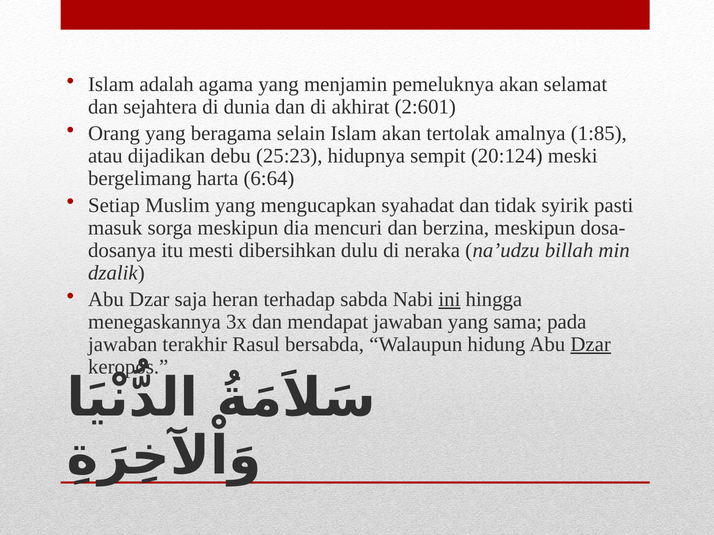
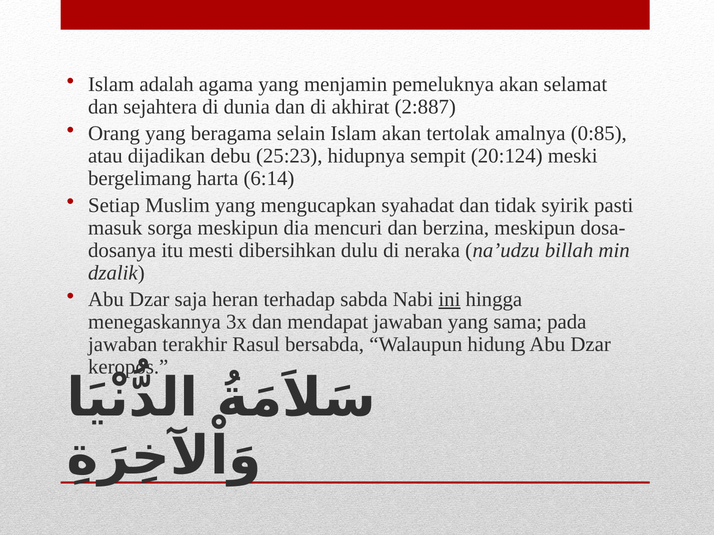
2:601: 2:601 -> 2:887
1:85: 1:85 -> 0:85
6:64: 6:64 -> 6:14
Dzar at (591, 345) underline: present -> none
